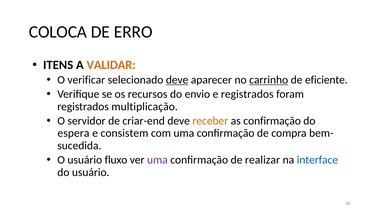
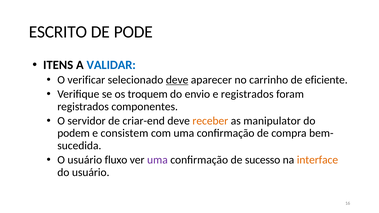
COLOCA: COLOCA -> ESCRITO
ERRO: ERRO -> PODE
VALIDAR colour: orange -> blue
carrinho underline: present -> none
recursos: recursos -> troquem
multiplicação: multiplicação -> componentes
as confirmação: confirmação -> manipulator
espera: espera -> podem
realizar: realizar -> sucesso
interface colour: blue -> orange
